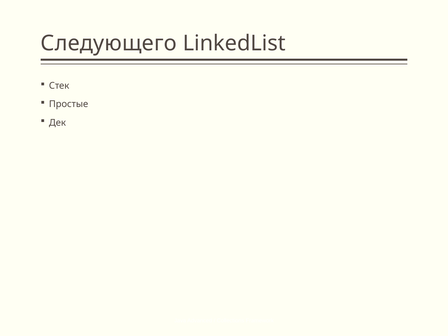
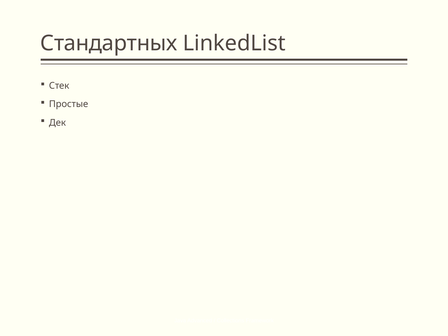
Следующего: Следующего -> Стандартных
